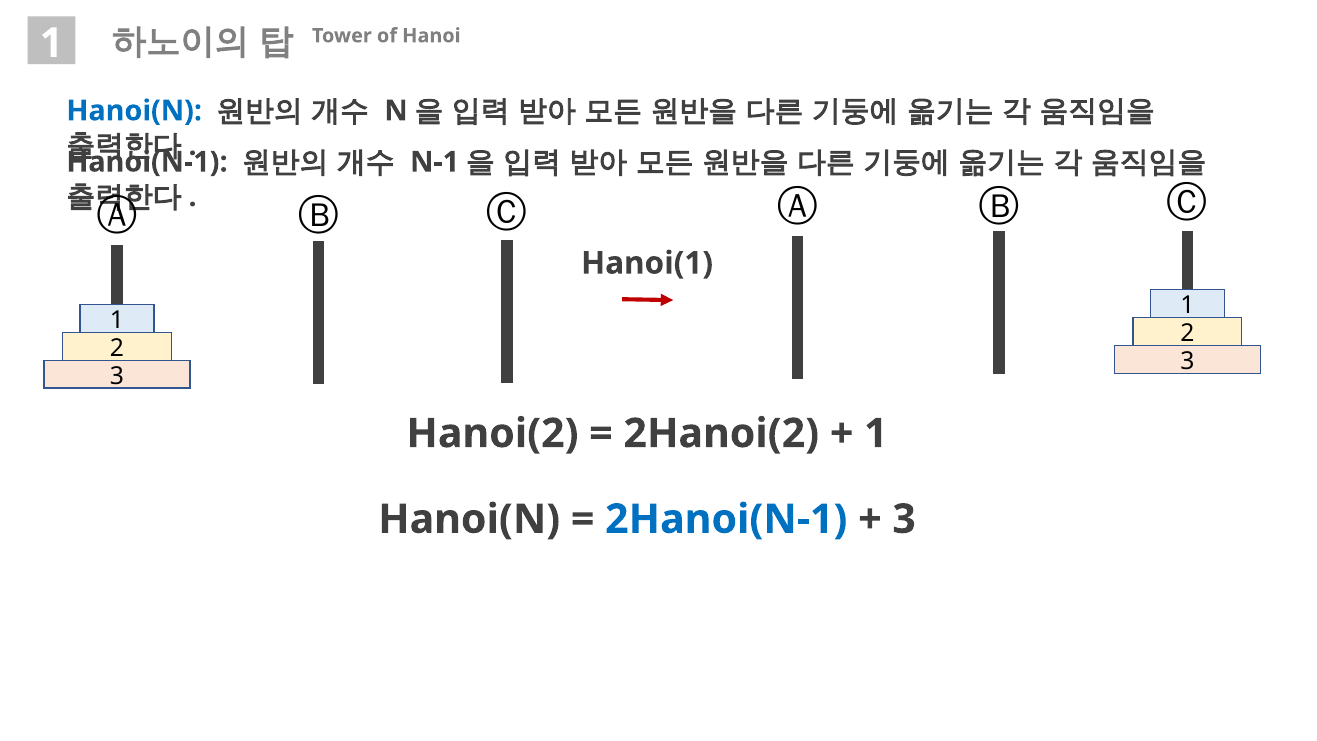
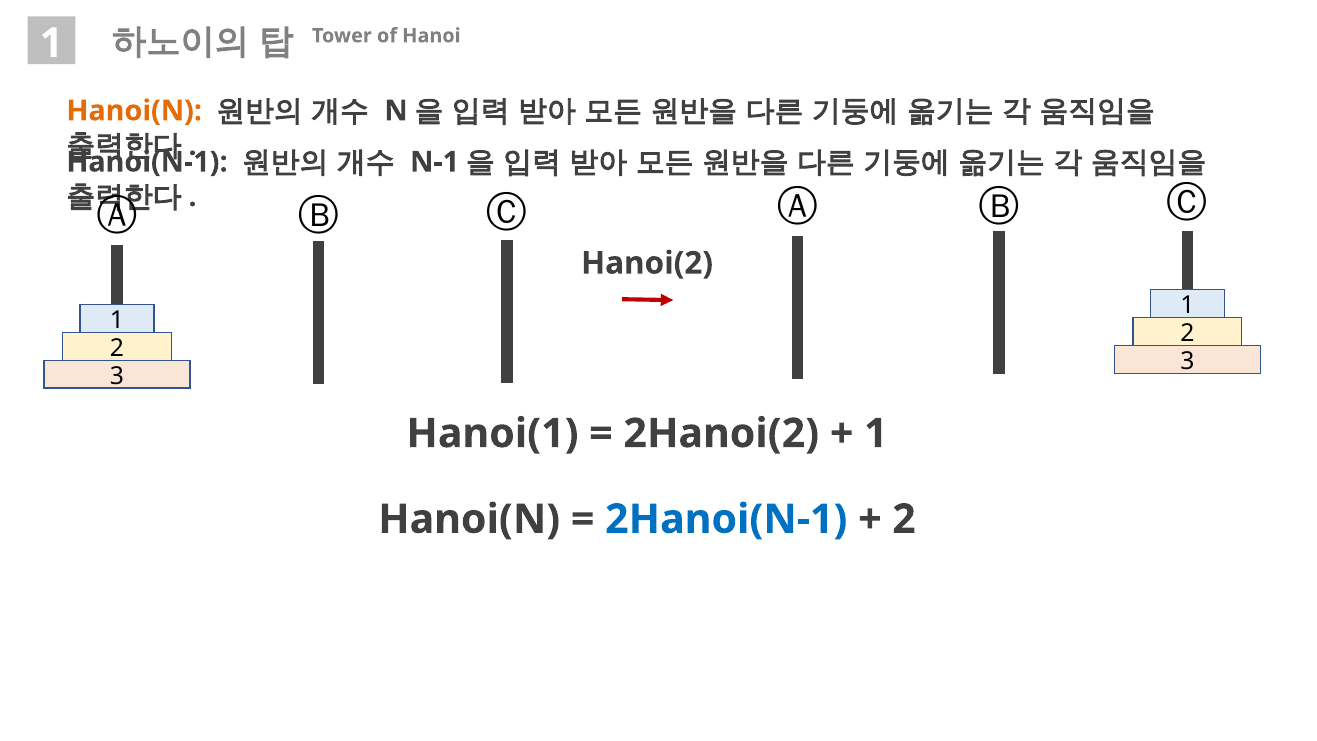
Hanoi(N at (134, 111) colour: blue -> orange
Hanoi(1: Hanoi(1 -> Hanoi(2
Hanoi(2: Hanoi(2 -> Hanoi(1
3 at (904, 519): 3 -> 2
